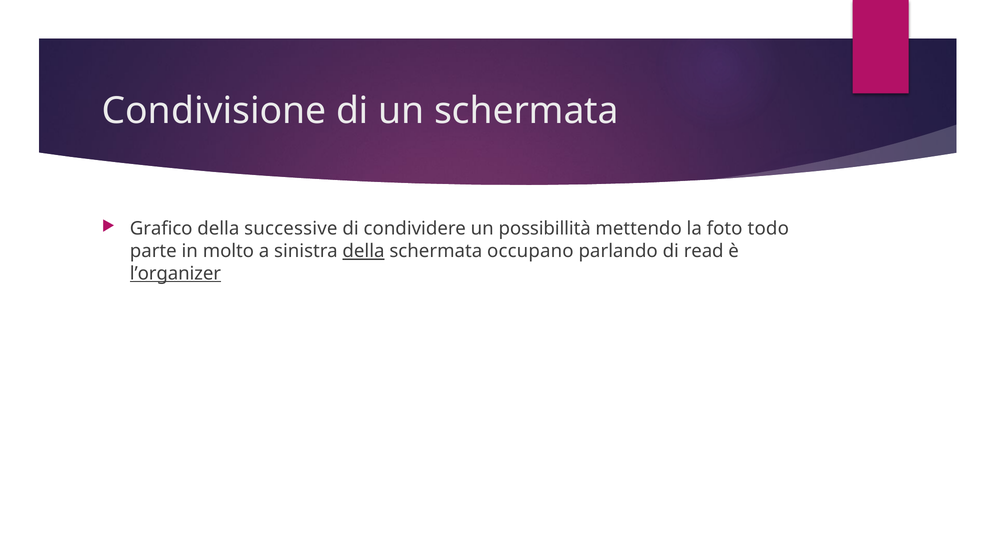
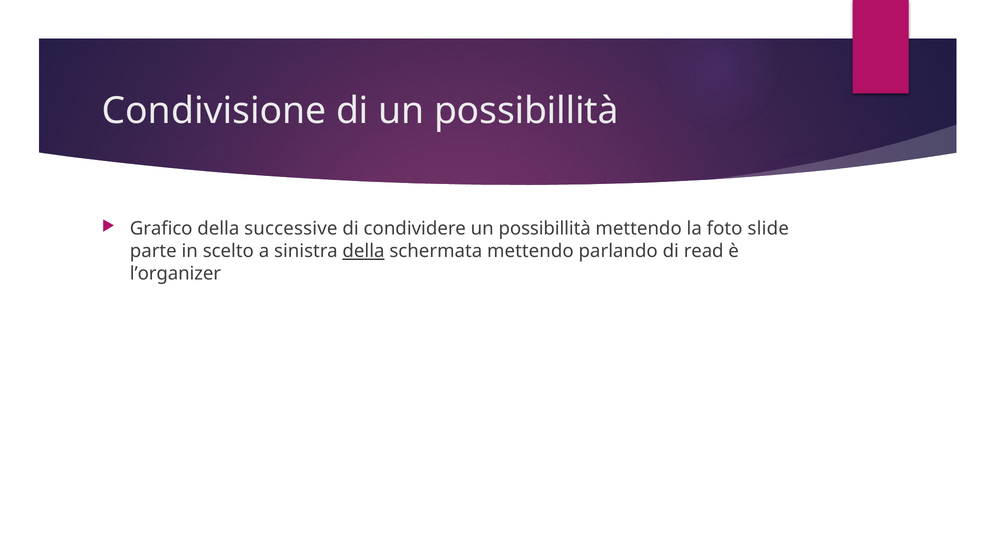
di un schermata: schermata -> possibillità
todo: todo -> slide
molto: molto -> scelto
schermata occupano: occupano -> mettendo
l’organizer underline: present -> none
